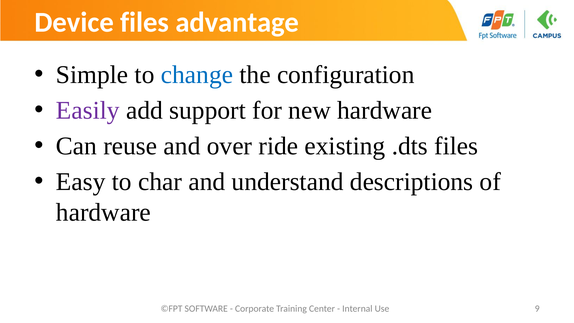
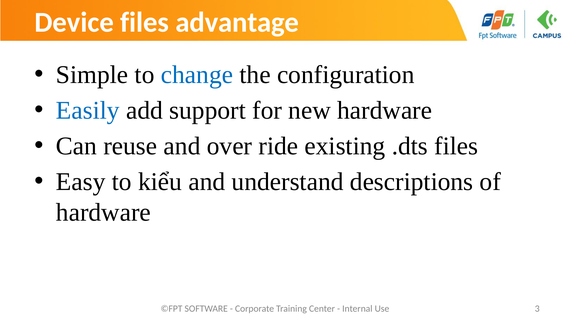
Easily colour: purple -> blue
char: char -> kiểu
9: 9 -> 3
